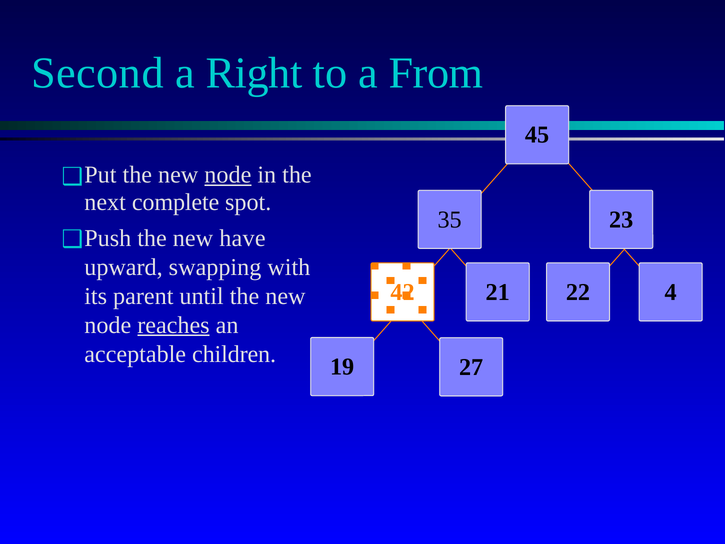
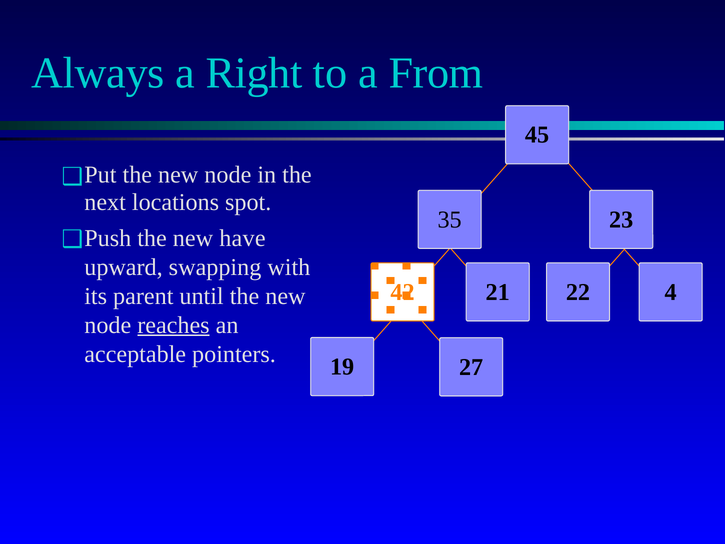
Second: Second -> Always
node at (228, 175) underline: present -> none
complete: complete -> locations
children: children -> pointers
